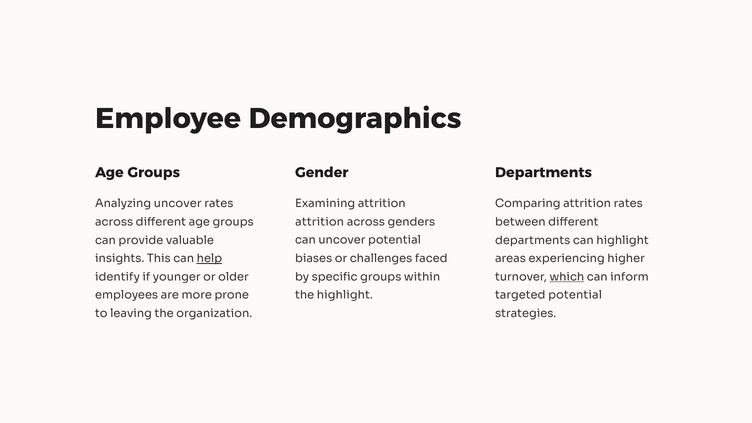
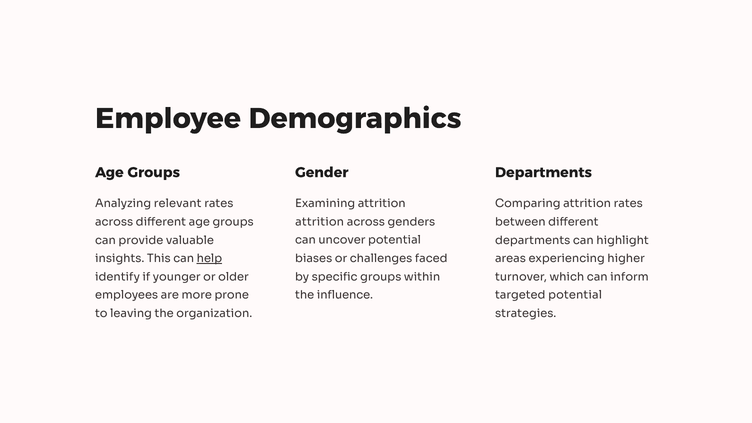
Analyzing uncover: uncover -> relevant
which underline: present -> none
the highlight: highlight -> influence
